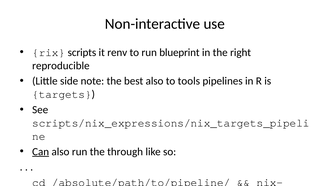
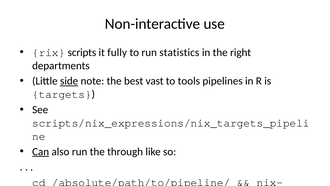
renv: renv -> fully
blueprint: blueprint -> statistics
reproducible: reproducible -> departments
side underline: none -> present
best also: also -> vast
